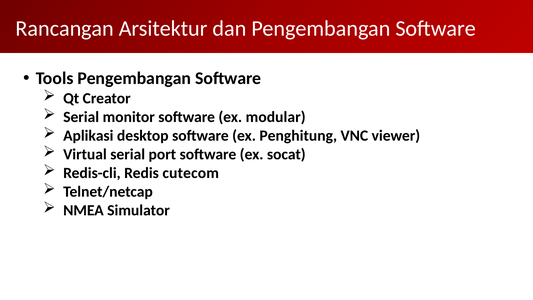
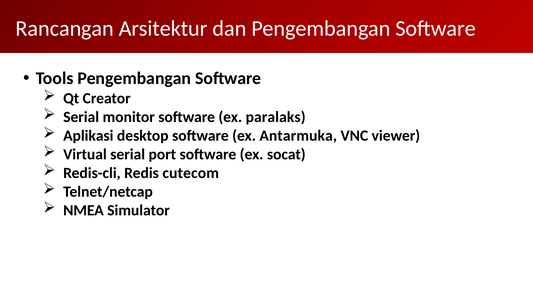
modular: modular -> paralaks
Penghitung: Penghitung -> Antarmuka
